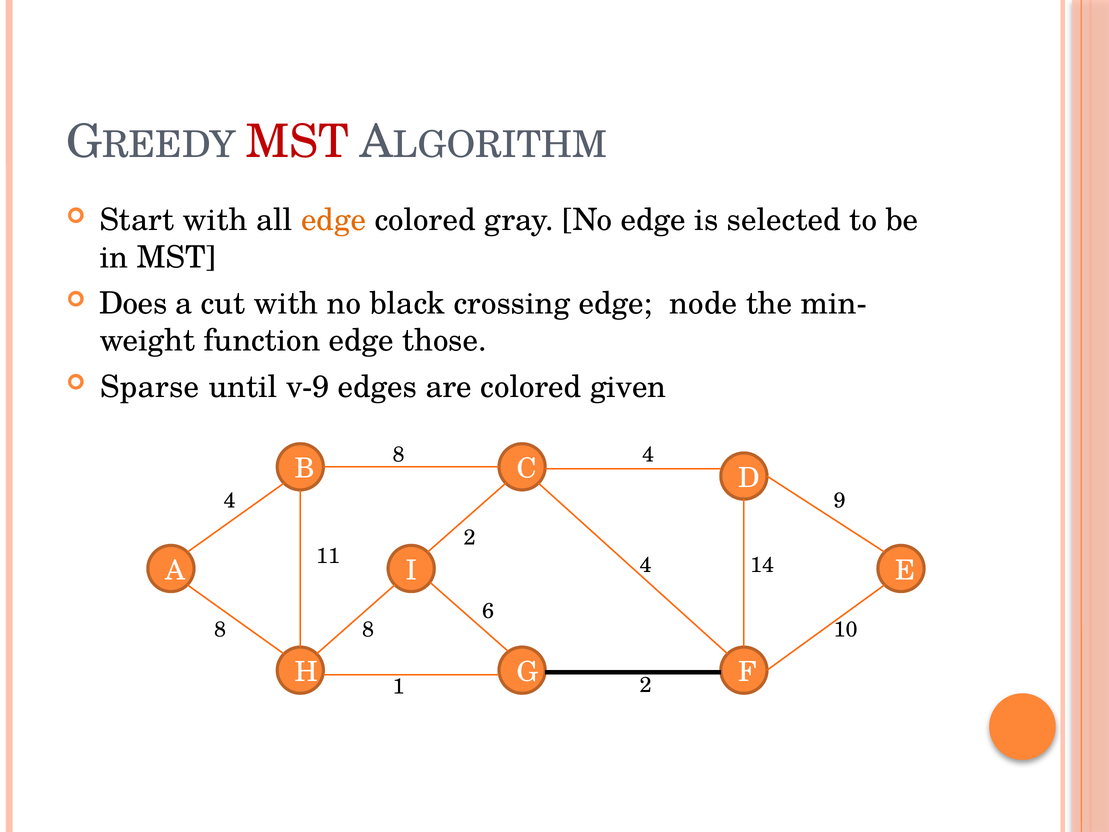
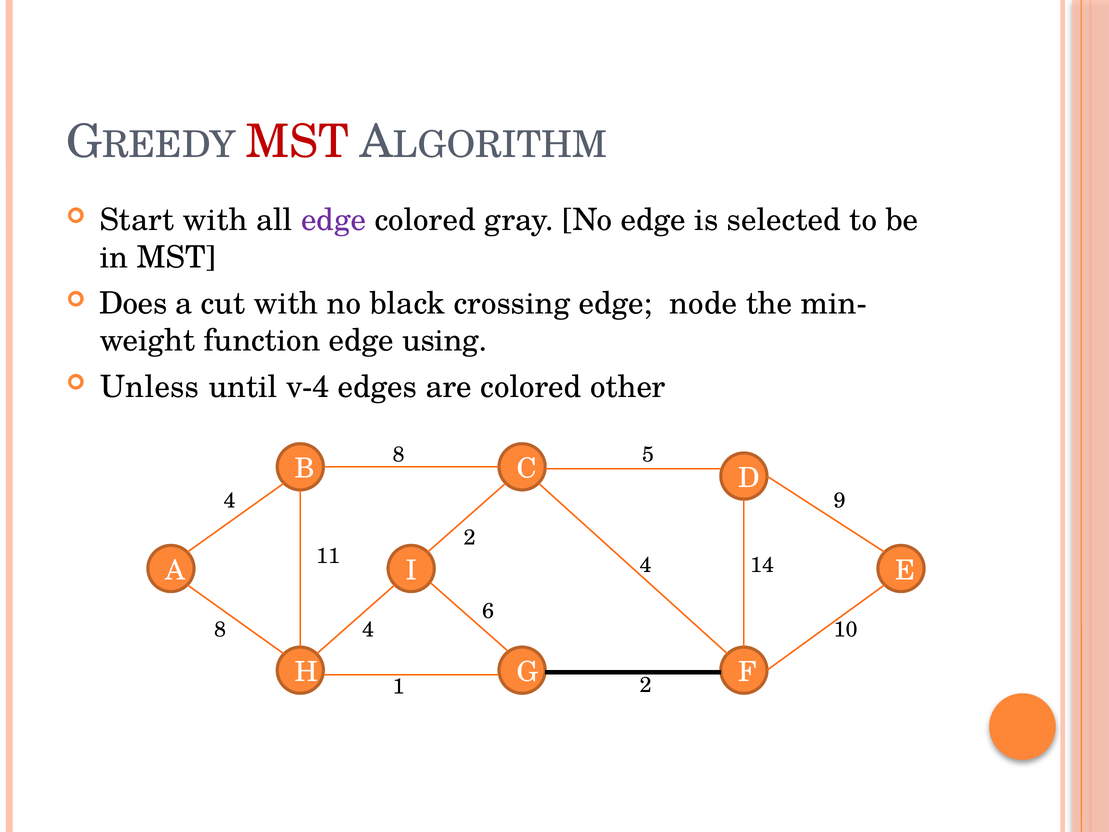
edge at (334, 220) colour: orange -> purple
those: those -> using
Sparse: Sparse -> Unless
v-9: v-9 -> v-4
given: given -> other
8 4: 4 -> 5
8 8: 8 -> 4
